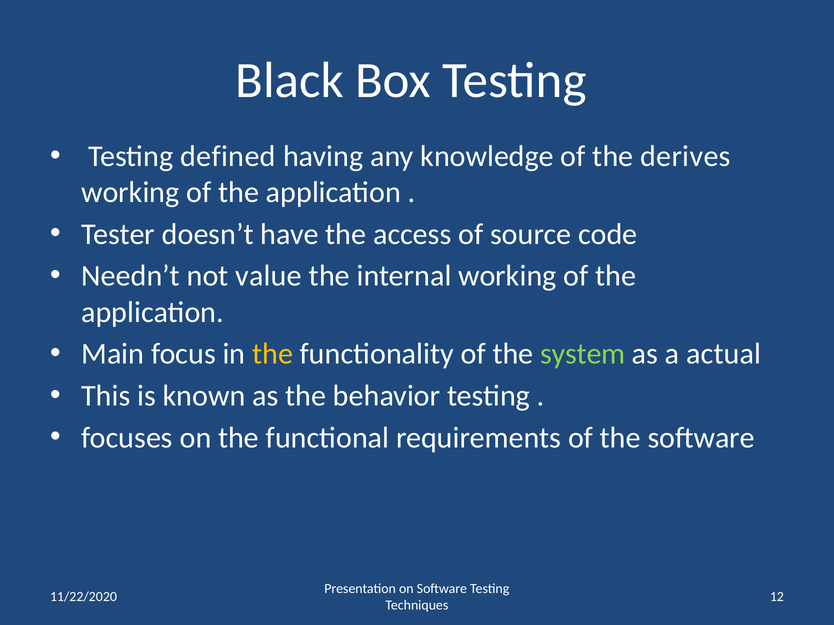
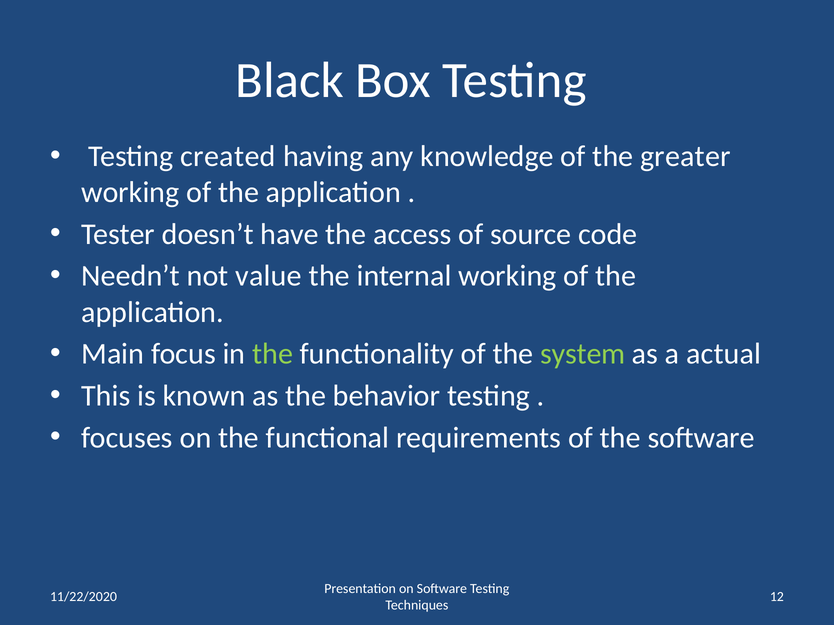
defined: defined -> created
derives: derives -> greater
the at (273, 354) colour: yellow -> light green
